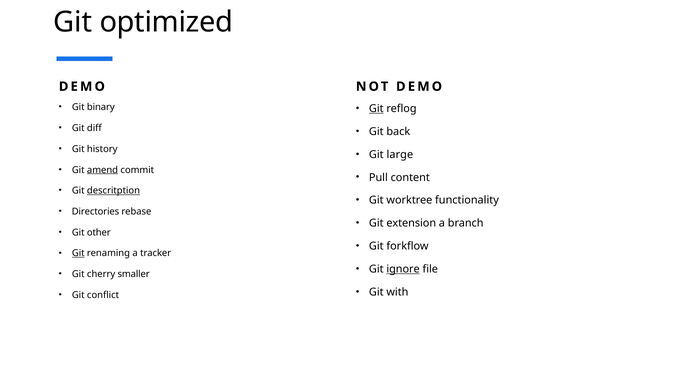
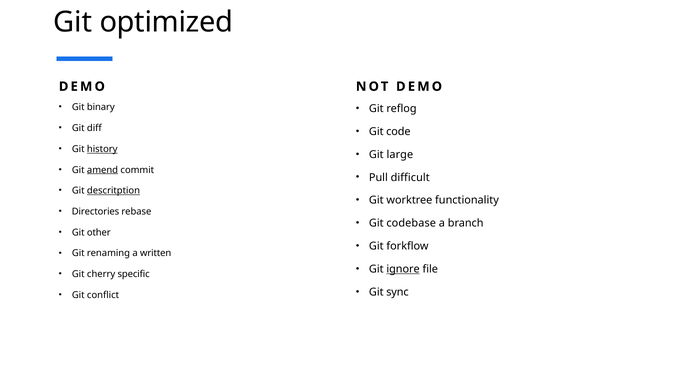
Git at (376, 109) underline: present -> none
back: back -> code
history underline: none -> present
content: content -> difficult
extension: extension -> codebase
Git at (78, 253) underline: present -> none
tracker: tracker -> written
smaller: smaller -> specific
with: with -> sync
